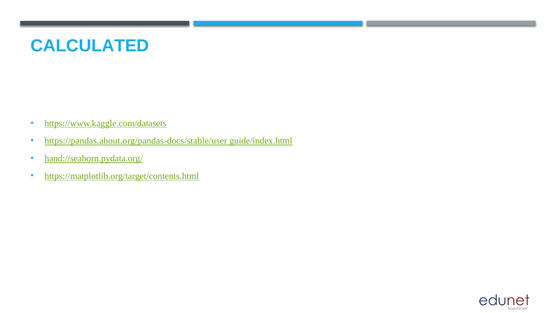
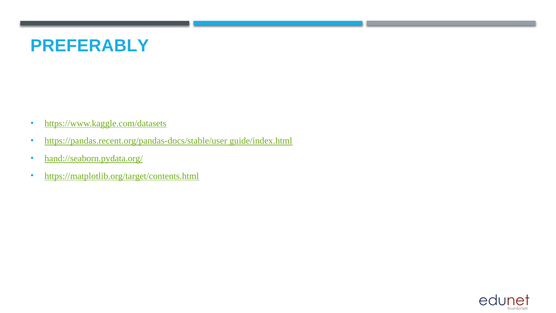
CALCULATED: CALCULATED -> PREFERABLY
https://pandas.about.org/pandas-docs/stable/user: https://pandas.about.org/pandas-docs/stable/user -> https://pandas.recent.org/pandas-docs/stable/user
